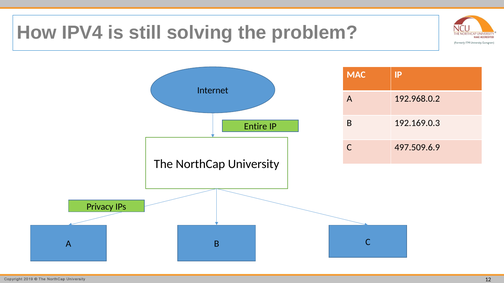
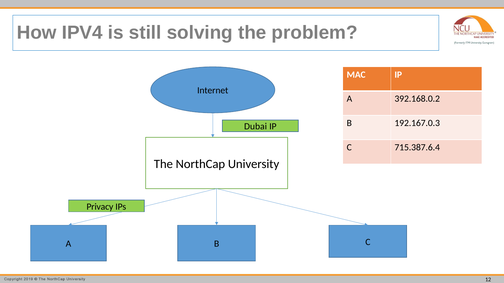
192.968.0.2: 192.968.0.2 -> 392.168.0.2
192.169.0.3: 192.169.0.3 -> 192.167.0.3
Entire: Entire -> Dubai
497.509.6.9: 497.509.6.9 -> 715.387.6.4
